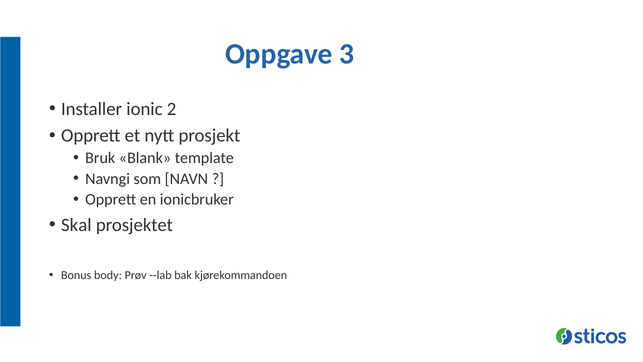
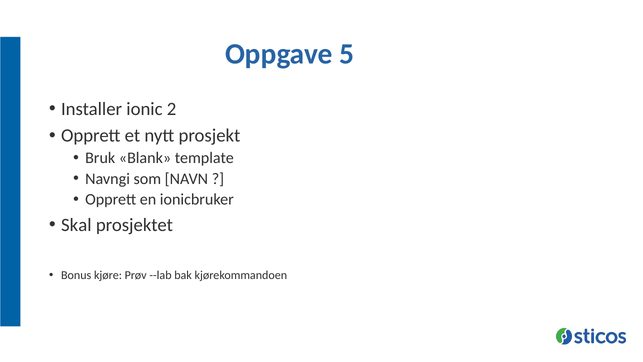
3: 3 -> 5
body: body -> kjøre
